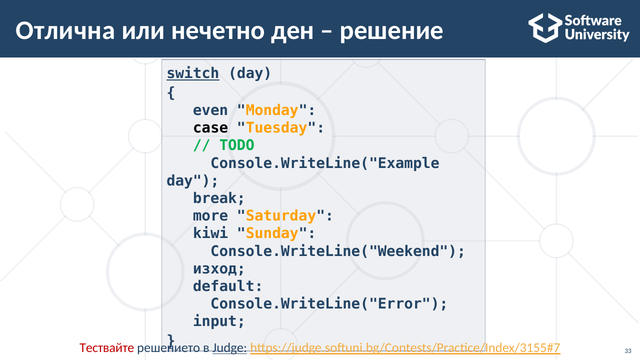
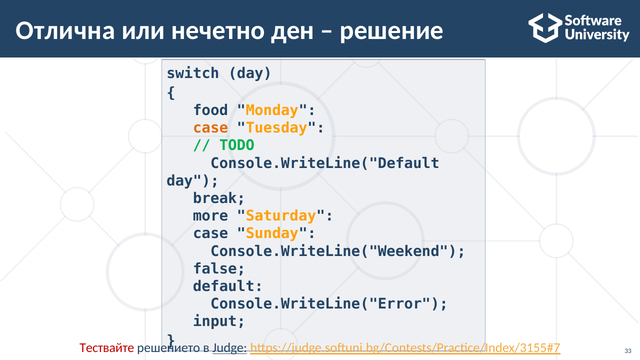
switch underline: present -> none
even: even -> food
case colour: black -> orange
Console.WriteLine("Examplе: Console.WriteLine("Examplе -> Console.WriteLine("Default
kiwi: kiwi -> casе
изход: изход -> false
